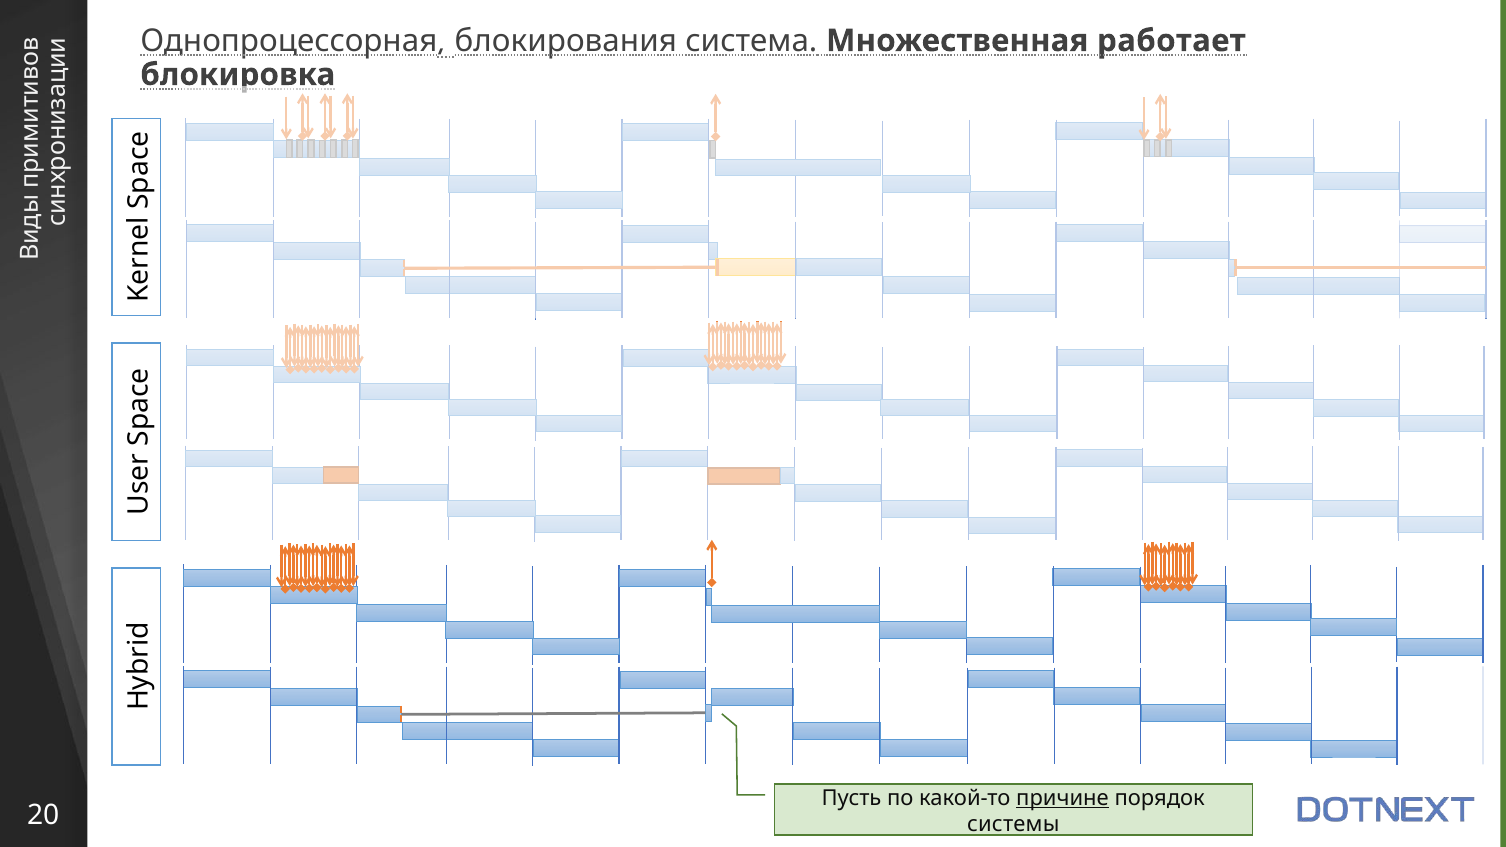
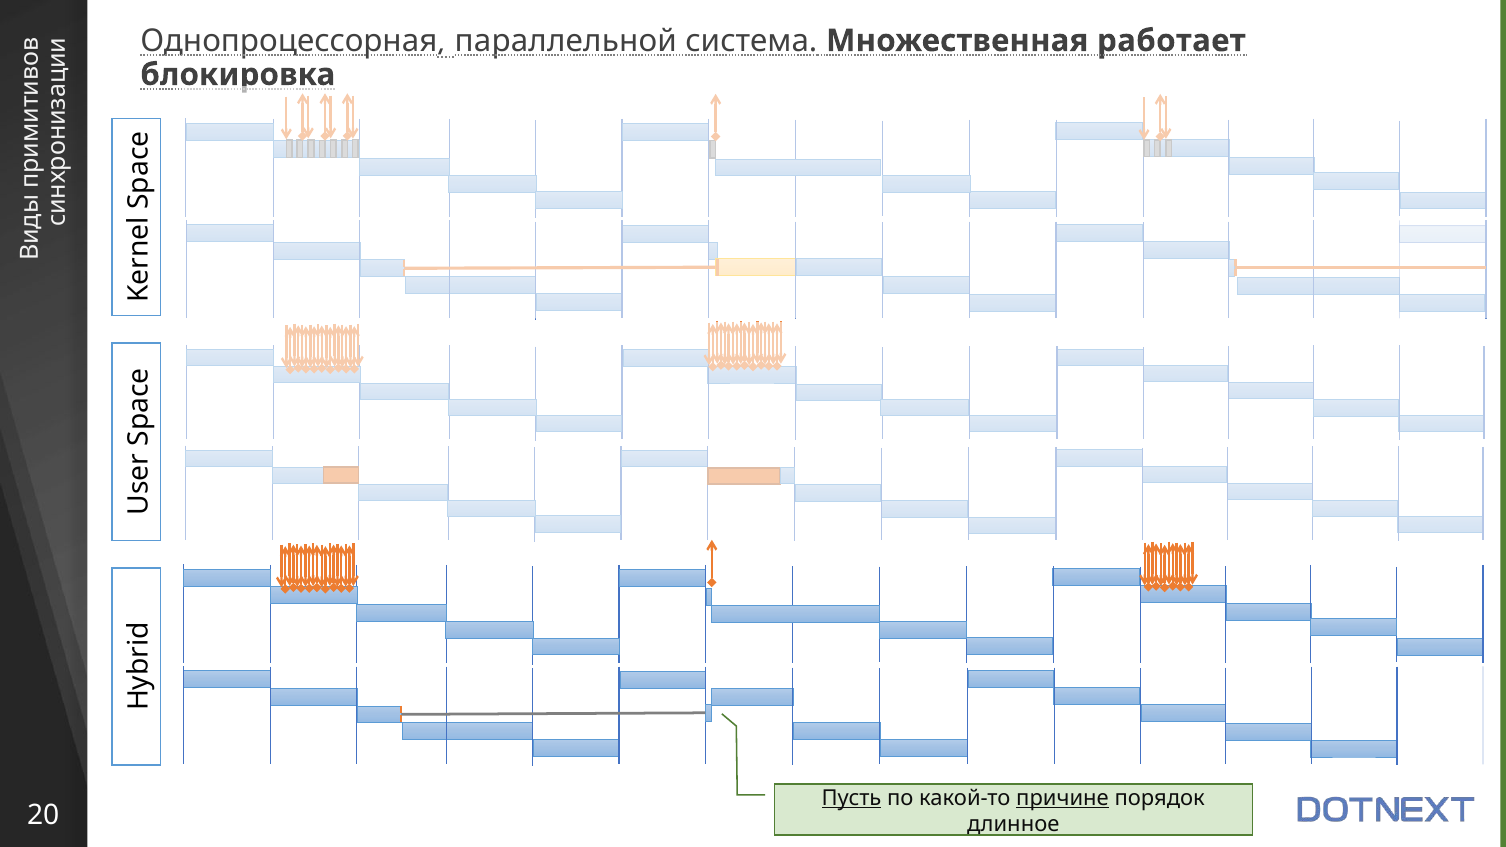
блокирования: блокирования -> параллельной
Пусть underline: none -> present
системы: системы -> длинное
